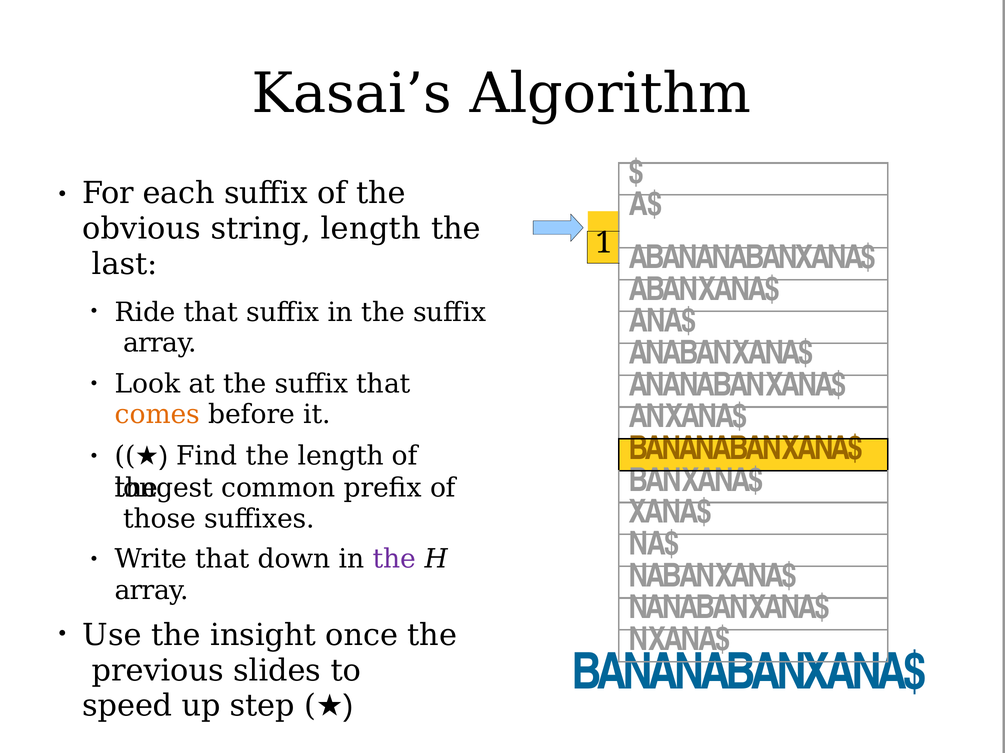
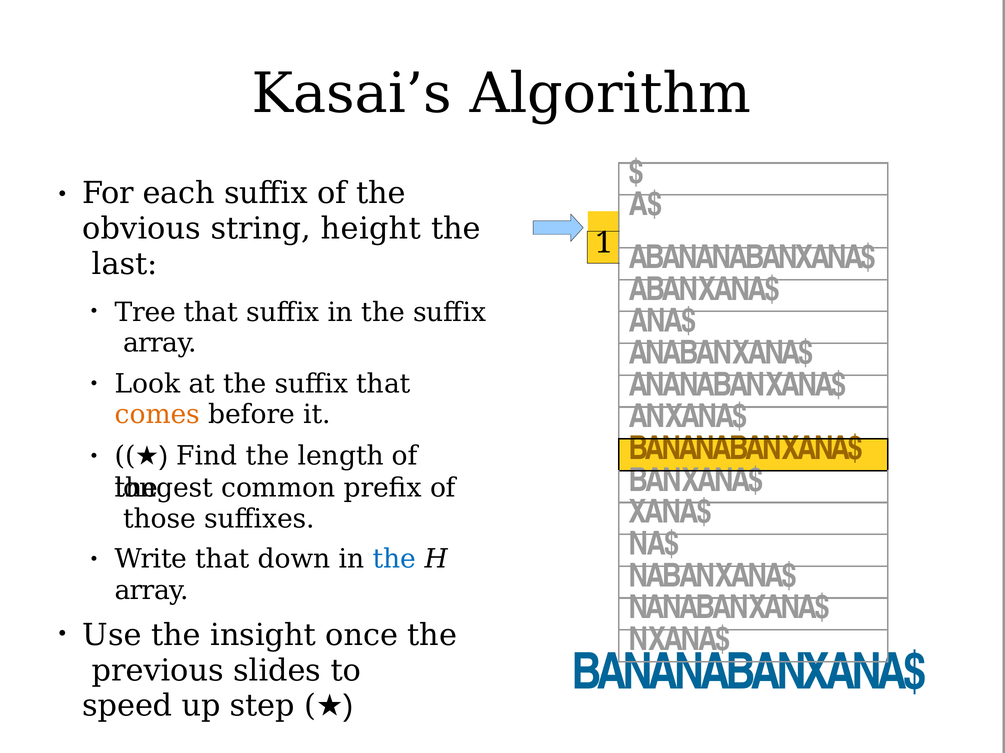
string length: length -> height
Ride: Ride -> Tree
the at (394, 559) colour: purple -> blue
